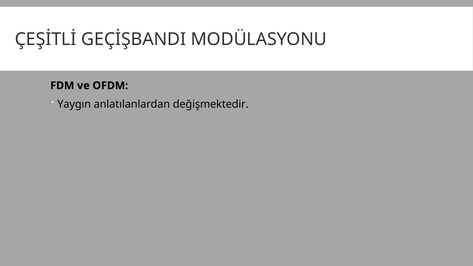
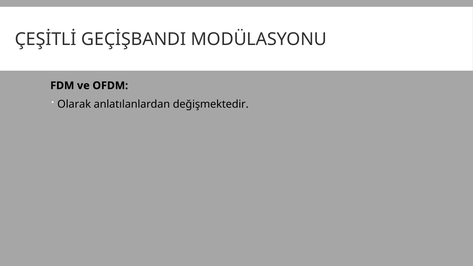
Yaygın: Yaygın -> Olarak
